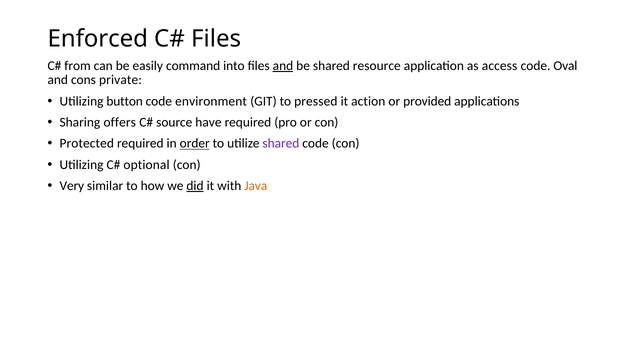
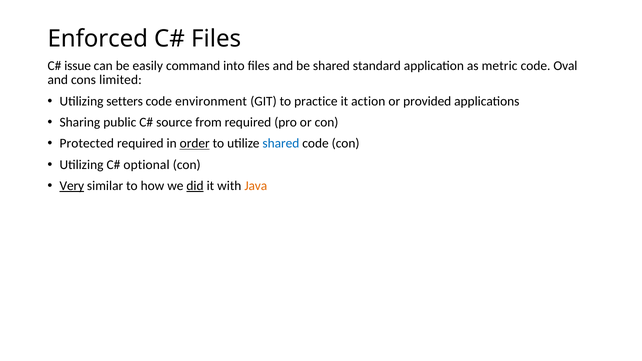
from: from -> issue
and at (283, 66) underline: present -> none
resource: resource -> standard
access: access -> metric
private: private -> limited
button: button -> setters
pressed: pressed -> practice
offers: offers -> public
have: have -> from
shared at (281, 144) colour: purple -> blue
Very underline: none -> present
